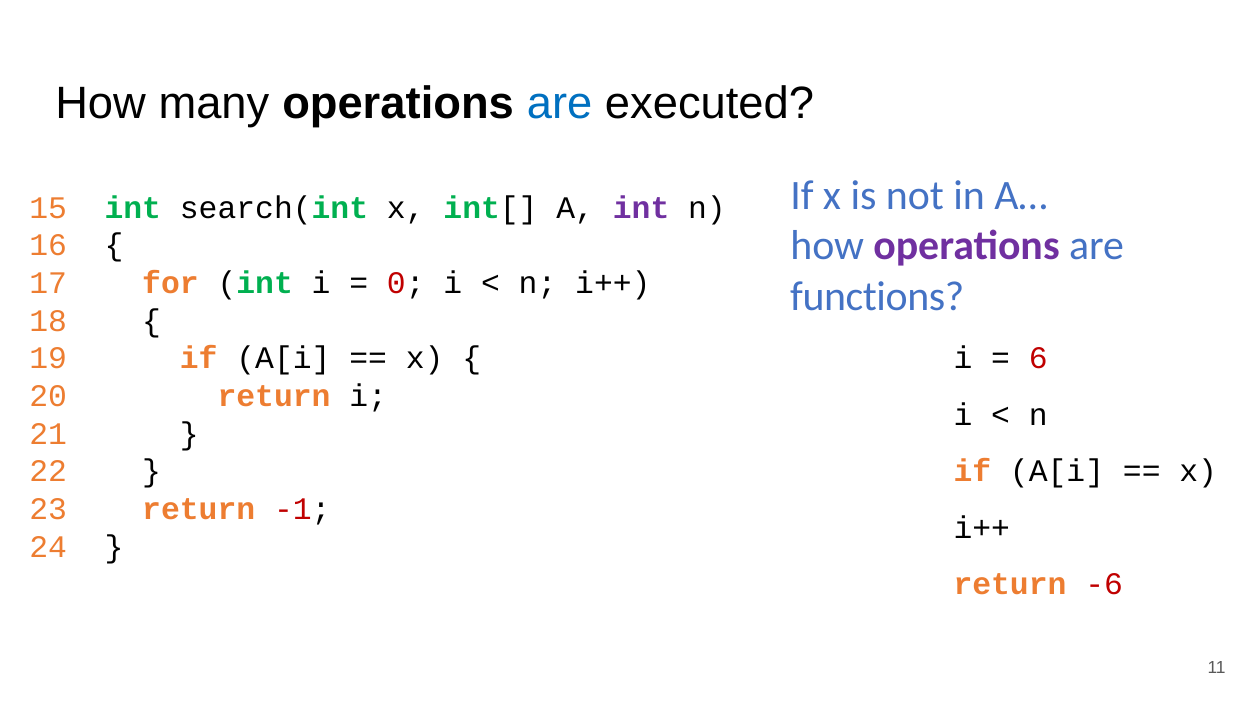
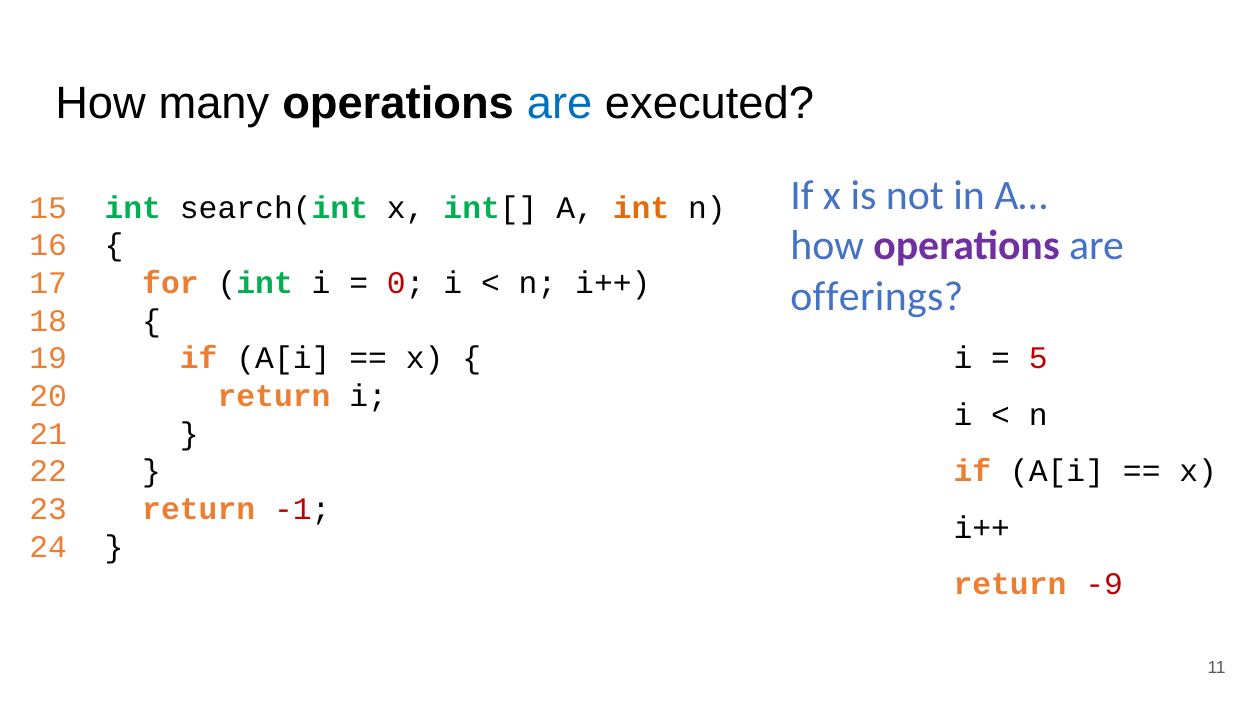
int at (641, 208) colour: purple -> orange
functions: functions -> offerings
6: 6 -> 5
-6: -6 -> -9
